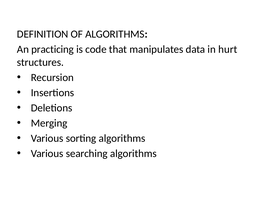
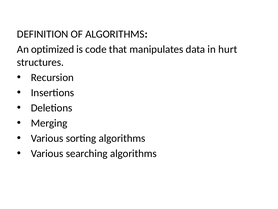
practicing: practicing -> optimized
